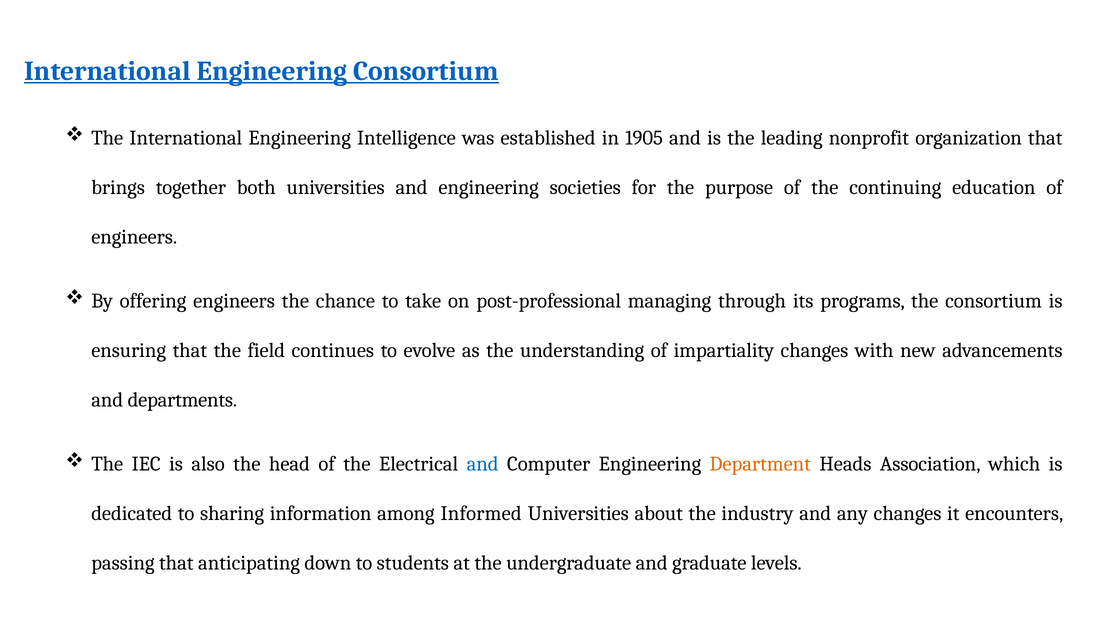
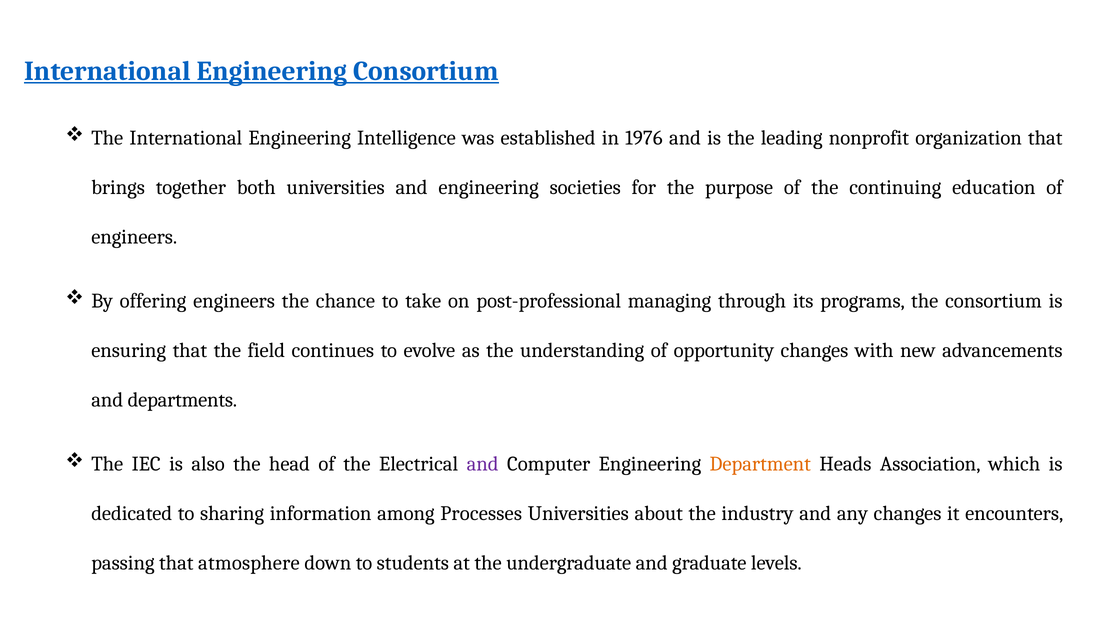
1905: 1905 -> 1976
impartiality: impartiality -> opportunity
and at (483, 464) colour: blue -> purple
Informed: Informed -> Processes
anticipating: anticipating -> atmosphere
